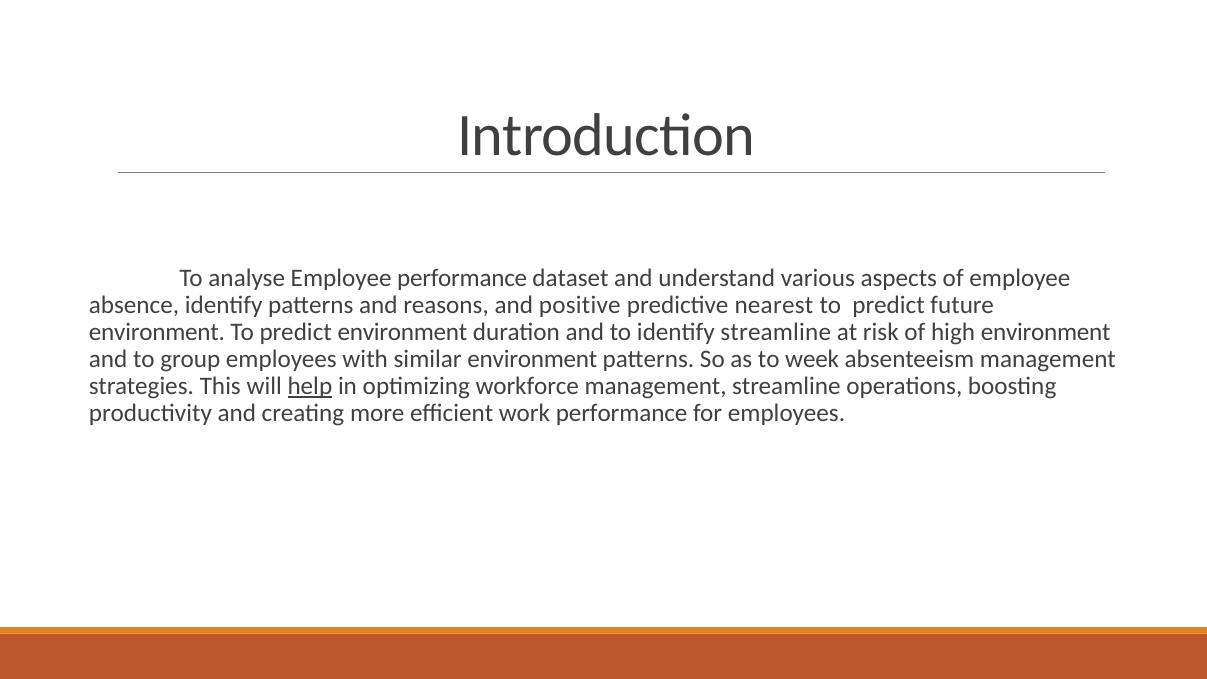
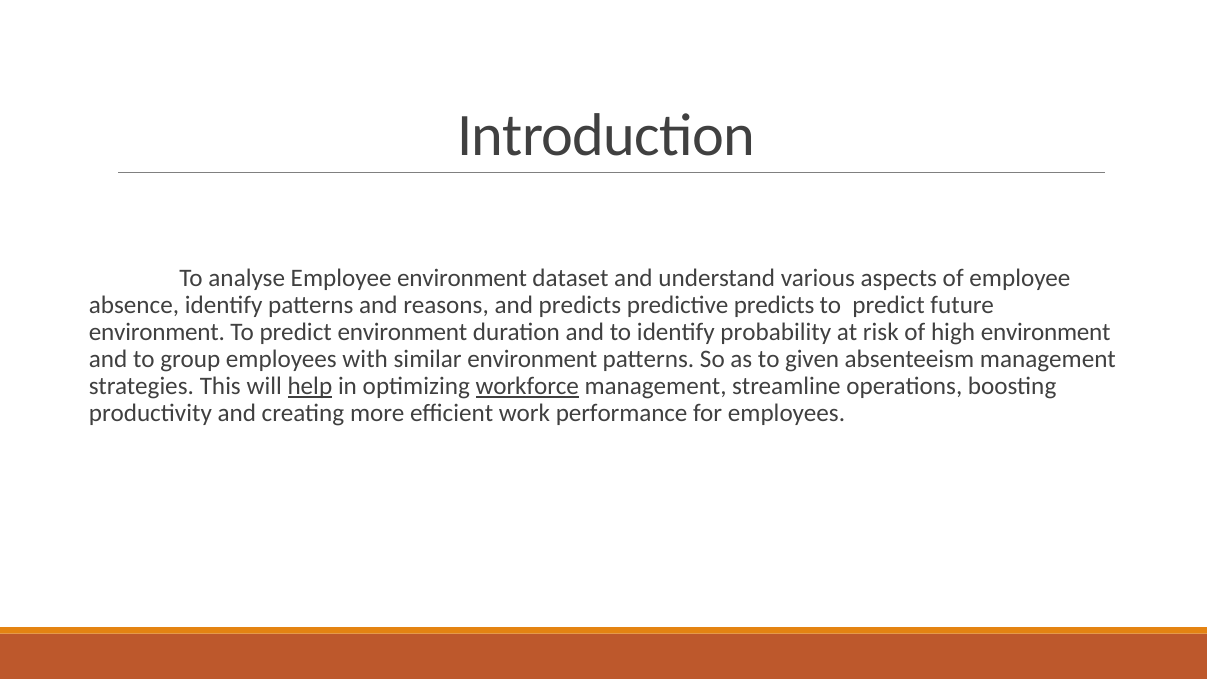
Employee performance: performance -> environment
and positive: positive -> predicts
predictive nearest: nearest -> predicts
identify streamline: streamline -> probability
week: week -> given
workforce underline: none -> present
